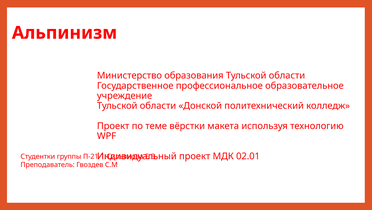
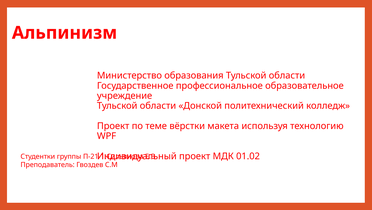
02.01: 02.01 -> 01.02
